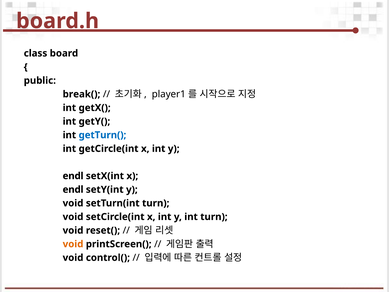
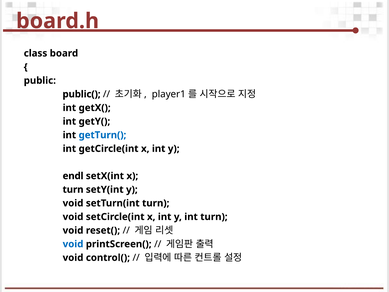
break(: break( -> public(
endl at (73, 189): endl -> turn
void at (73, 244) colour: orange -> blue
